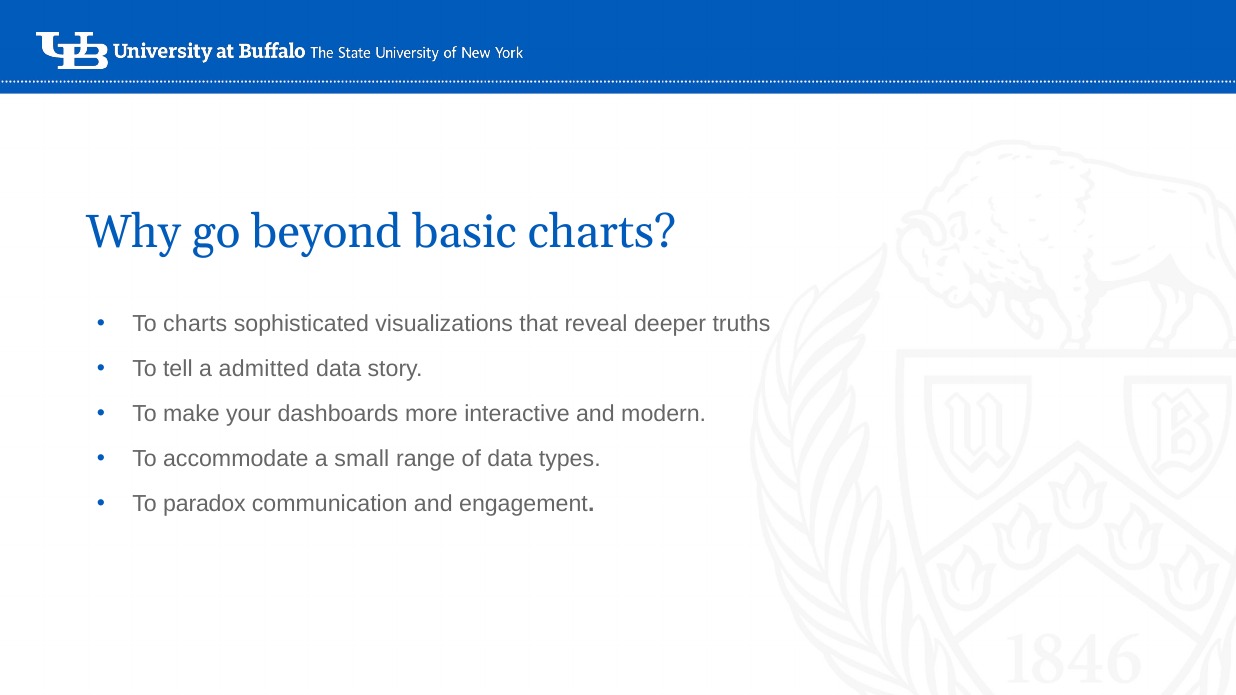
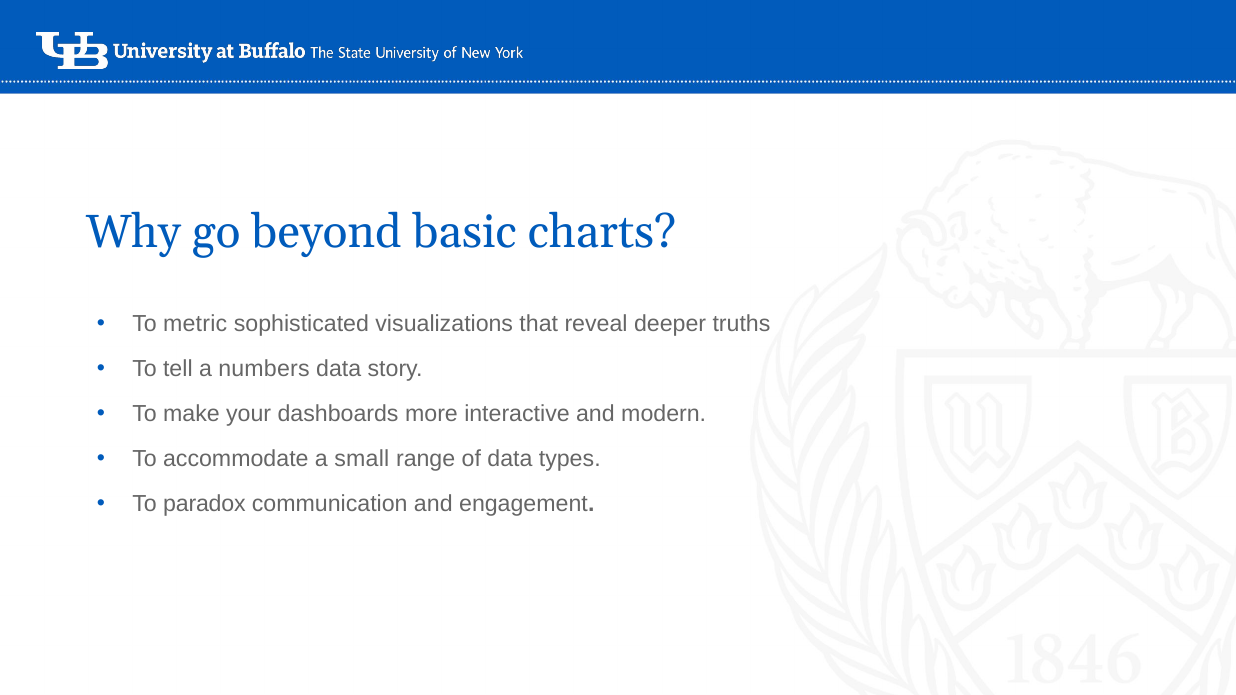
To charts: charts -> metric
admitted: admitted -> numbers
